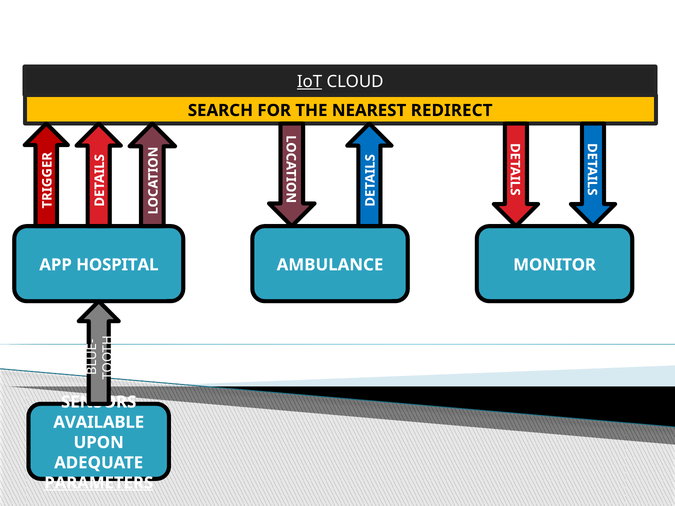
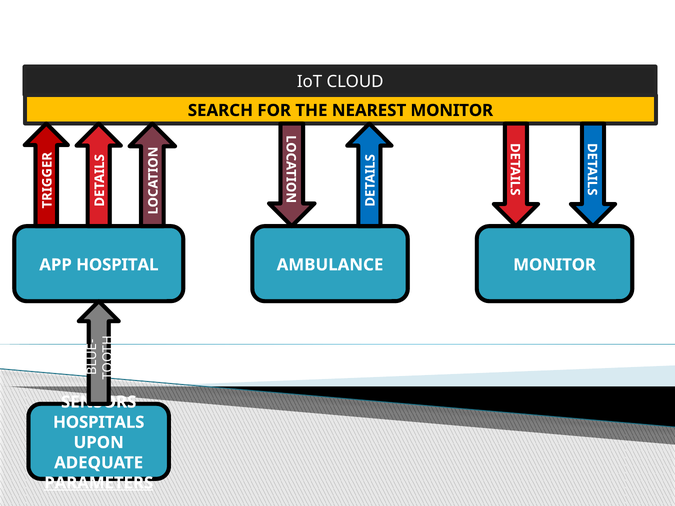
IoT underline: present -> none
REDIRECT at (452, 110): REDIRECT -> MONITOR
AVAILABLE: AVAILABLE -> HOSPITALS
